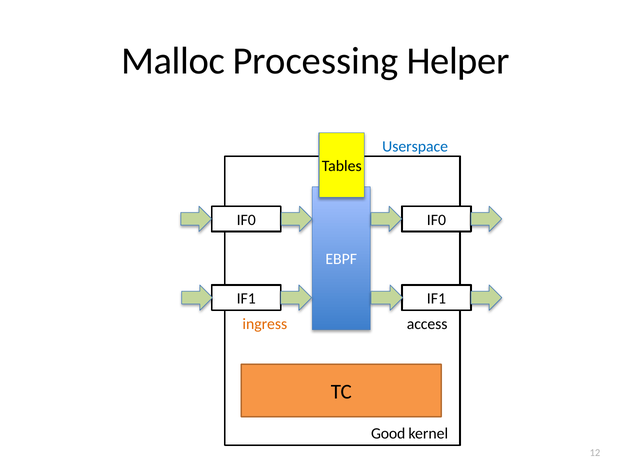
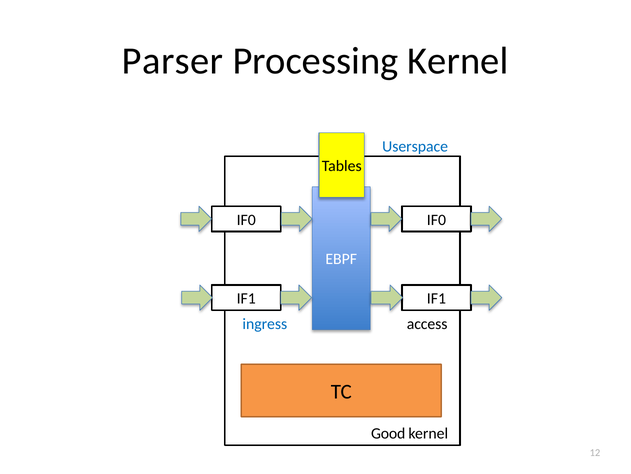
Malloc: Malloc -> Parser
Processing Helper: Helper -> Kernel
ingress colour: orange -> blue
